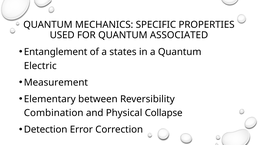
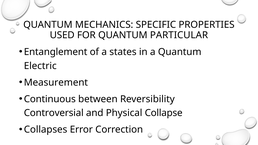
ASSOCIATED: ASSOCIATED -> PARTICULAR
Elementary: Elementary -> Continuous
Combination: Combination -> Controversial
Detection: Detection -> Collapses
